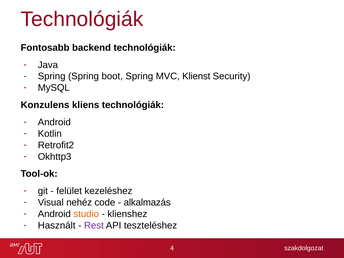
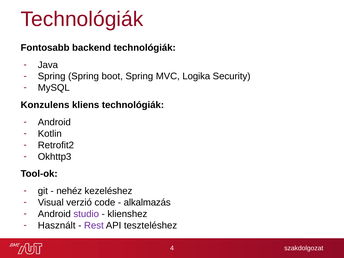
Klienst: Klienst -> Logika
felület: felület -> nehéz
nehéz: nehéz -> verzió
studio colour: orange -> purple
